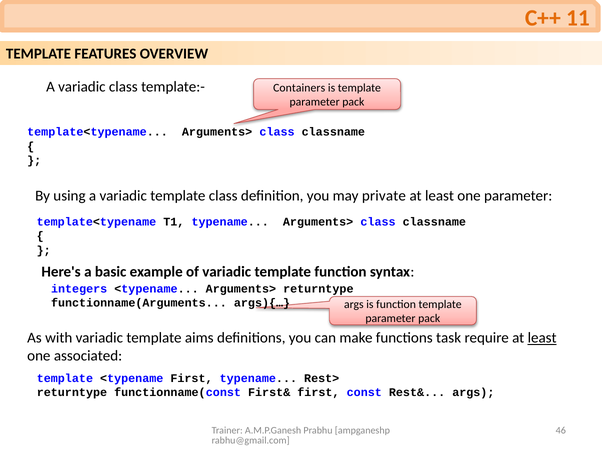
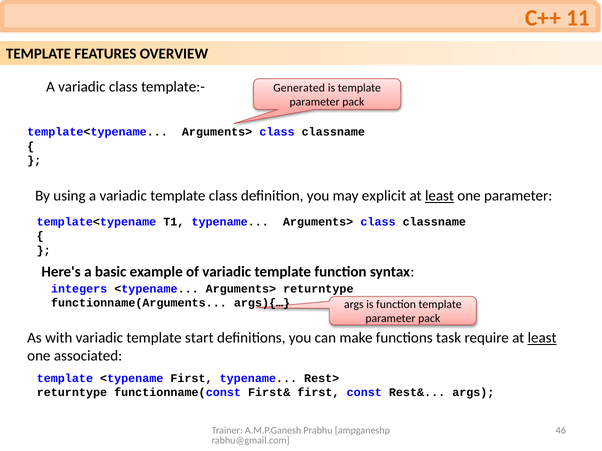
Containers: Containers -> Generated
private: private -> explicit
least at (440, 196) underline: none -> present
aims: aims -> start
